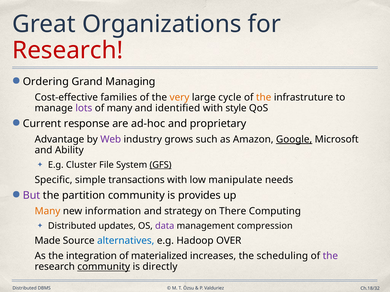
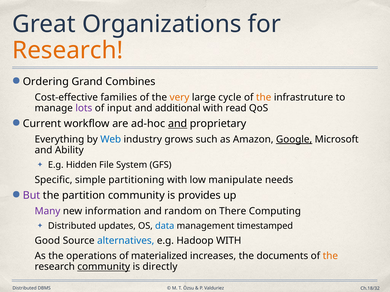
Research at (68, 51) colour: red -> orange
Managing: Managing -> Combines
of many: many -> input
identified: identified -> additional
style: style -> read
response: response -> workflow
and at (178, 124) underline: none -> present
Advantage: Advantage -> Everything
Web colour: purple -> blue
Cluster: Cluster -> Hidden
GFS underline: present -> none
transactions: transactions -> partitioning
Many at (48, 211) colour: orange -> purple
strategy: strategy -> random
data colour: purple -> blue
compression: compression -> timestamped
Made: Made -> Good
Hadoop OVER: OVER -> WITH
integration: integration -> operations
scheduling: scheduling -> documents
the at (330, 256) colour: purple -> orange
